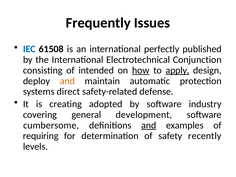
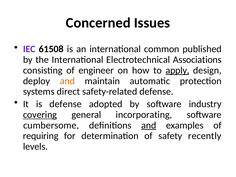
Frequently: Frequently -> Concerned
IEC colour: blue -> purple
perfectly: perfectly -> common
Conjunction: Conjunction -> Associations
intended: intended -> engineer
how underline: present -> none
is creating: creating -> defense
covering underline: none -> present
development: development -> incorporating
